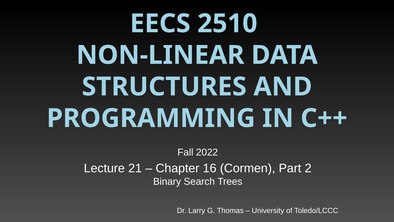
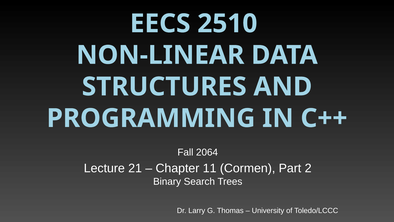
2022: 2022 -> 2064
16: 16 -> 11
